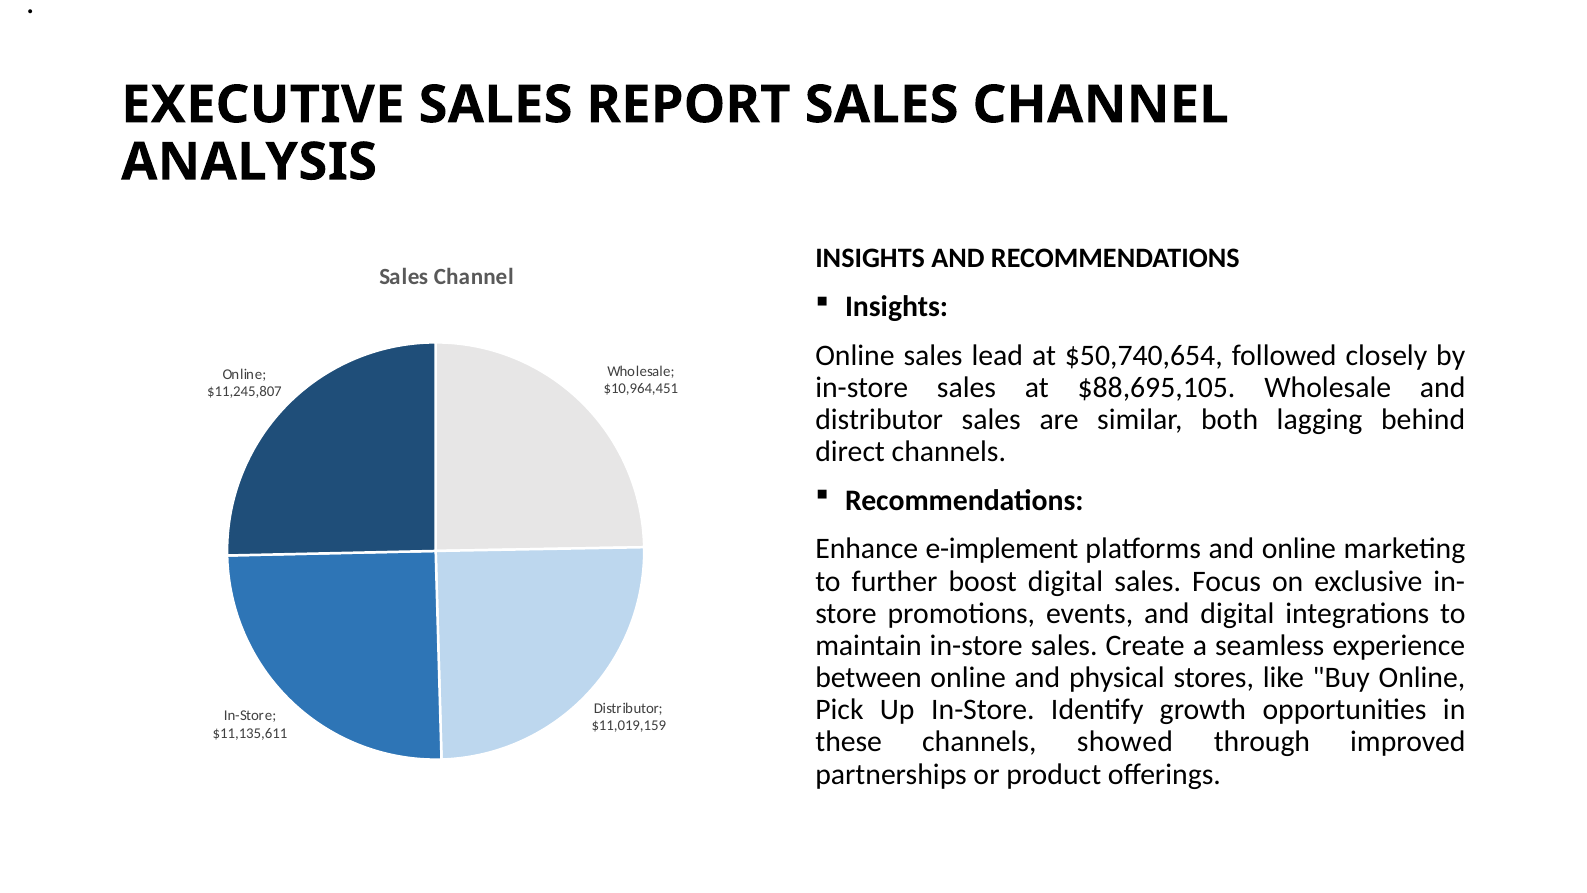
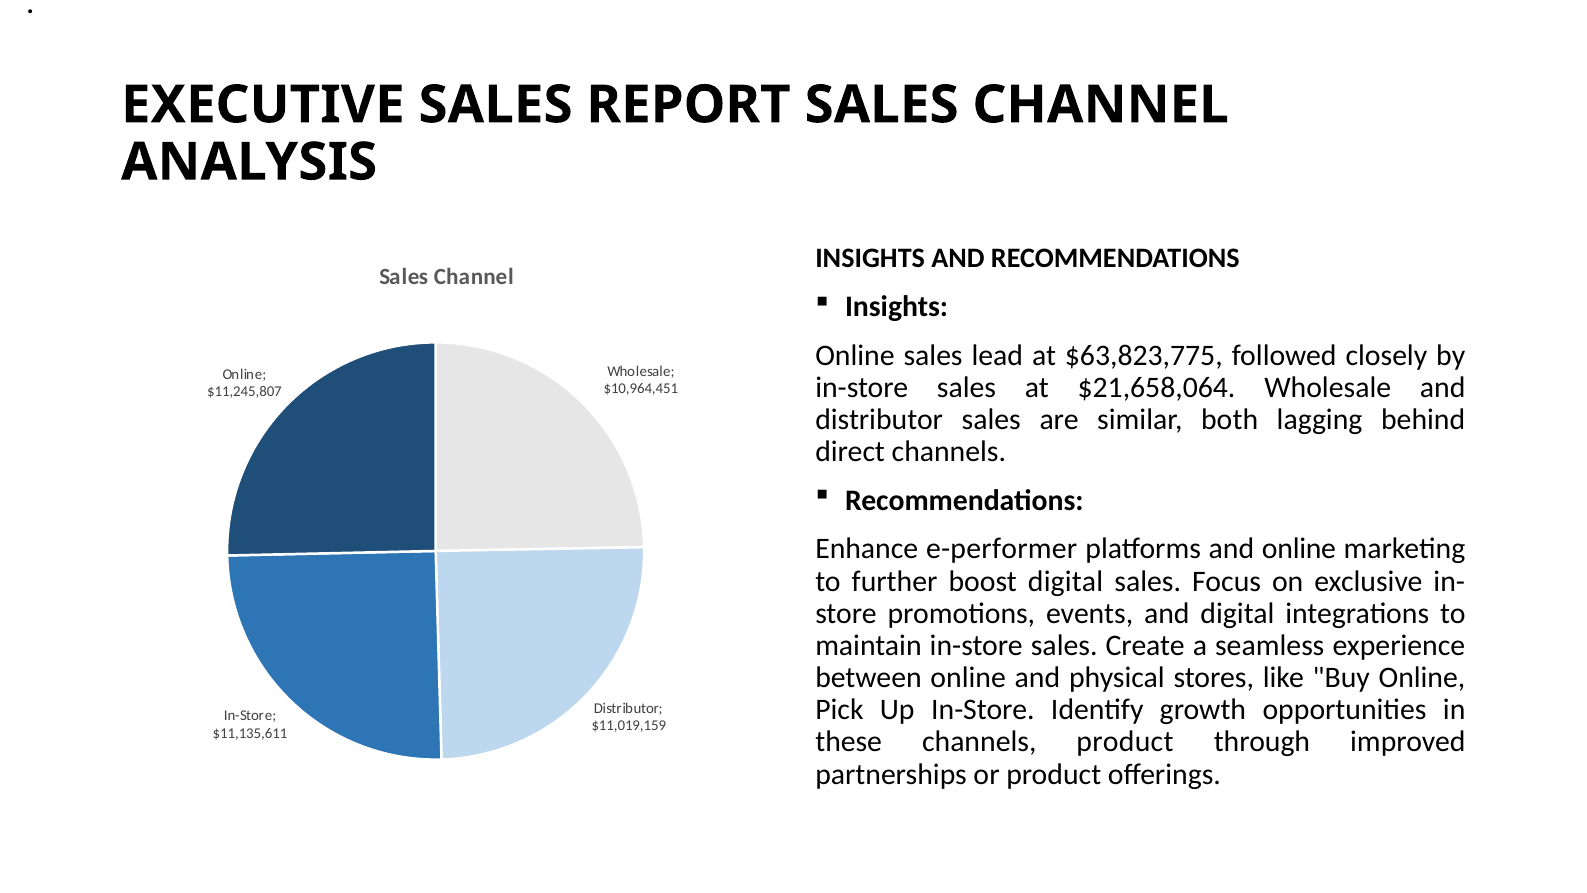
$50,740,654: $50,740,654 -> $63,823,775
$88,695,105: $88,695,105 -> $21,658,064
e-implement: e-implement -> e-performer
channels showed: showed -> product
